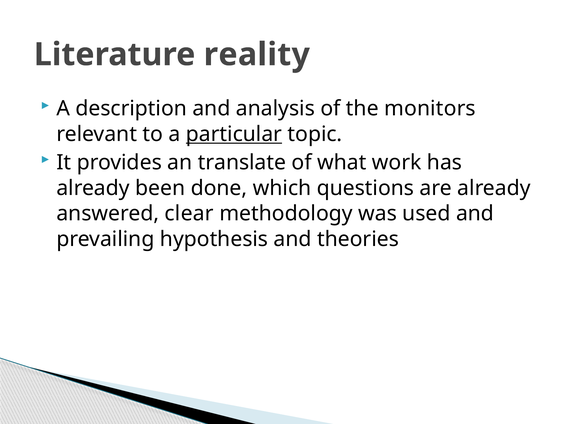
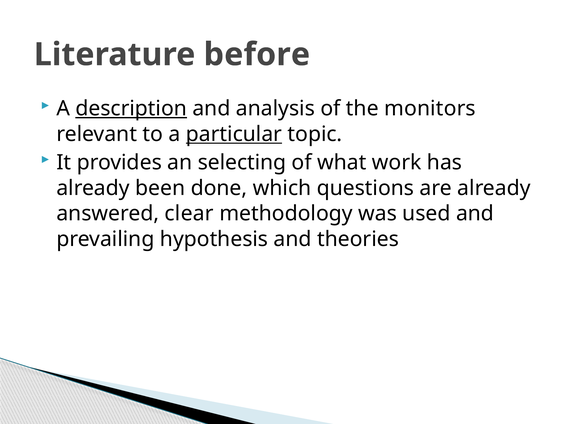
reality: reality -> before
description underline: none -> present
translate: translate -> selecting
